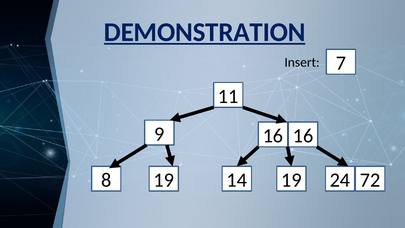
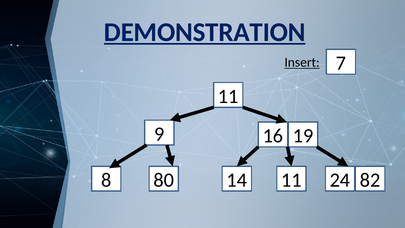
Insert underline: none -> present
9 16: 16 -> 19
8 19: 19 -> 80
14 19: 19 -> 11
72: 72 -> 82
